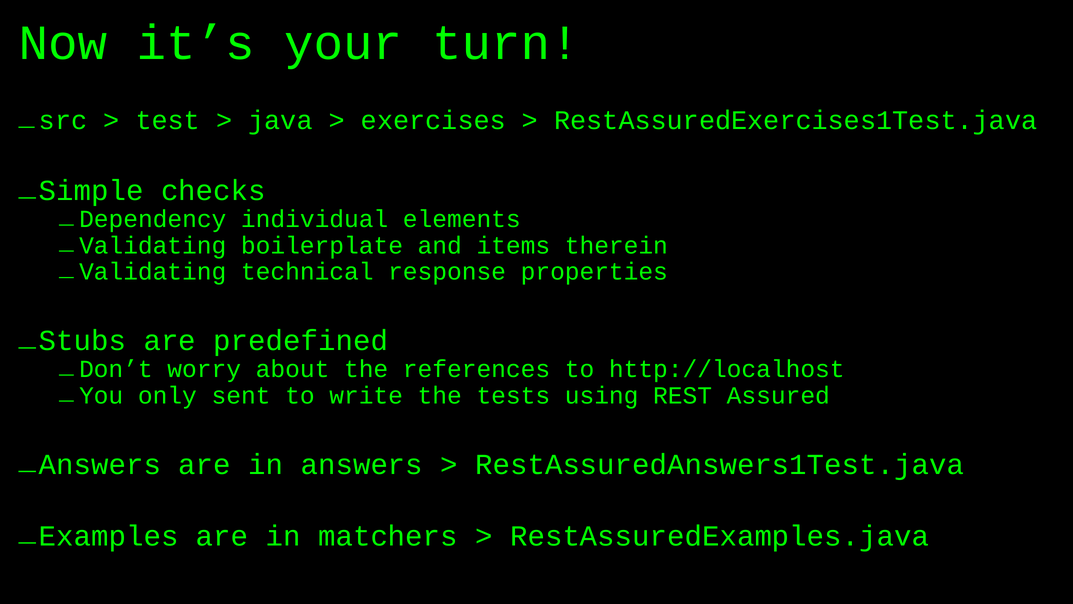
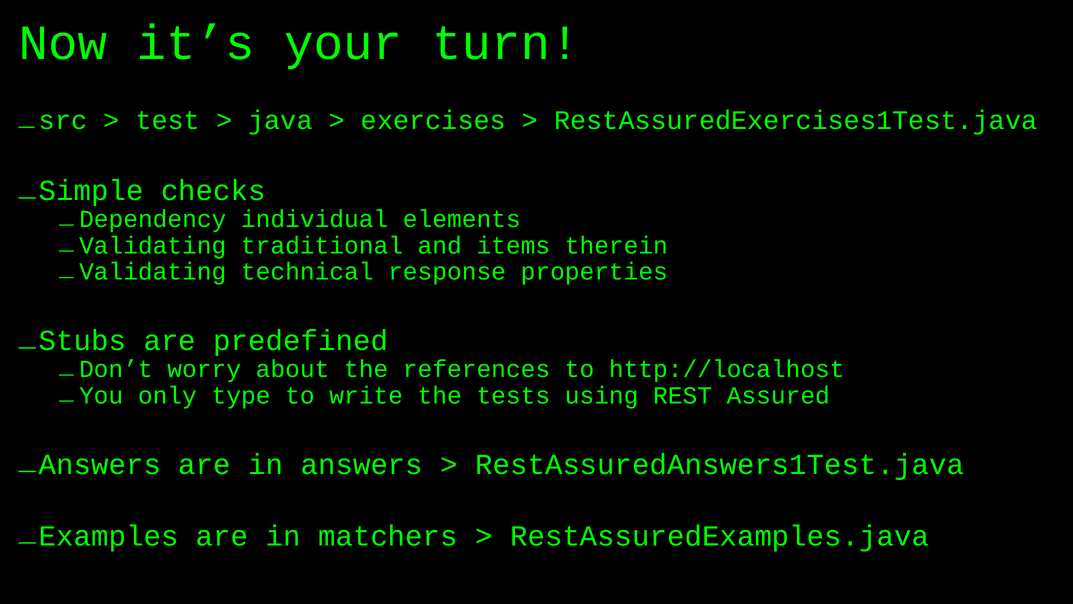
boilerplate: boilerplate -> traditional
sent: sent -> type
